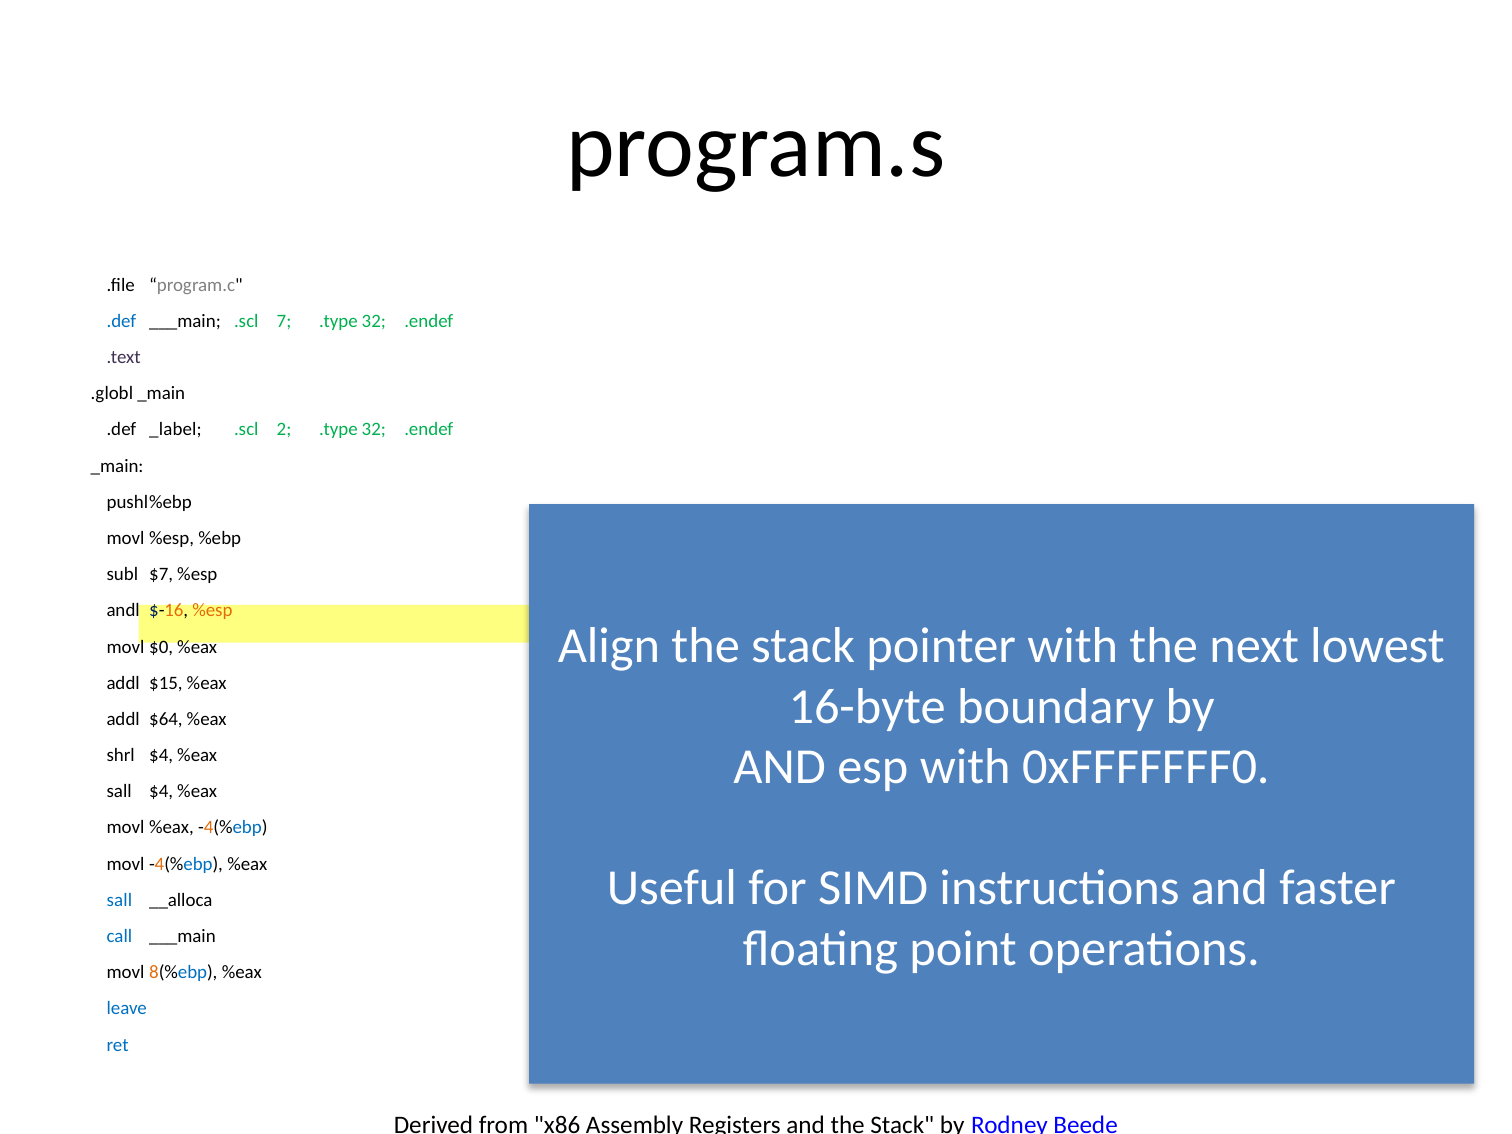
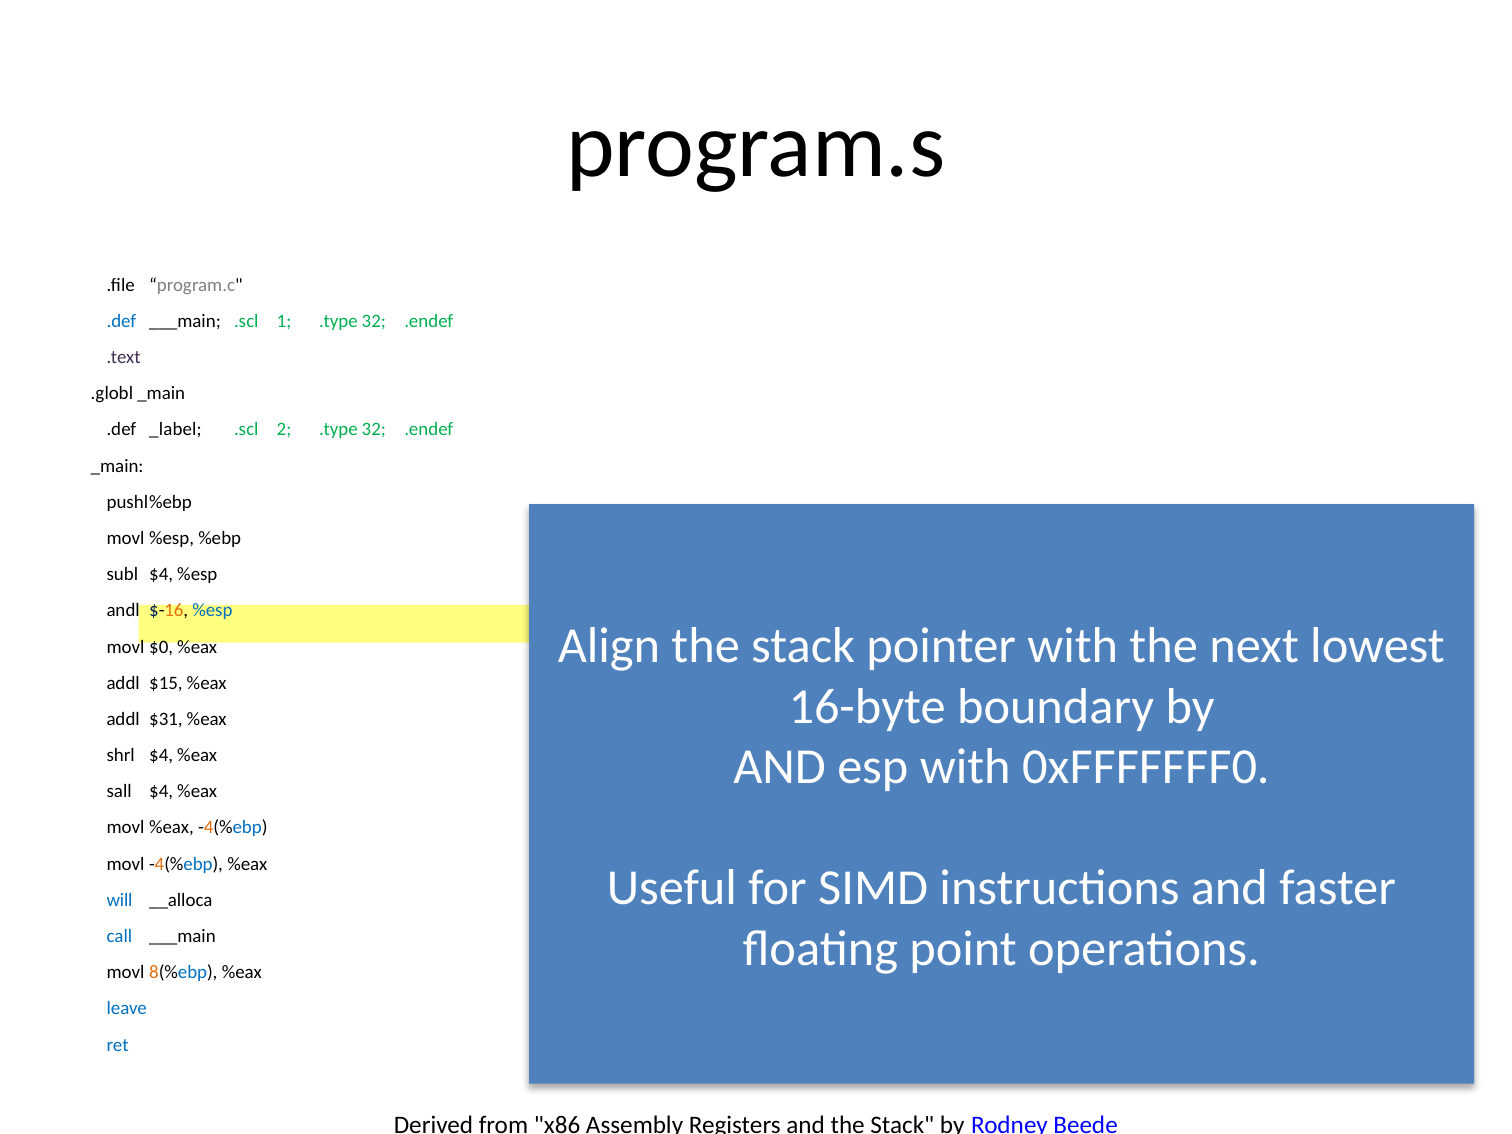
7: 7 -> 1
subl $7: $7 -> $4
%esp at (212, 611) colour: orange -> blue
$64: $64 -> $31
sall at (119, 900): sall -> will
